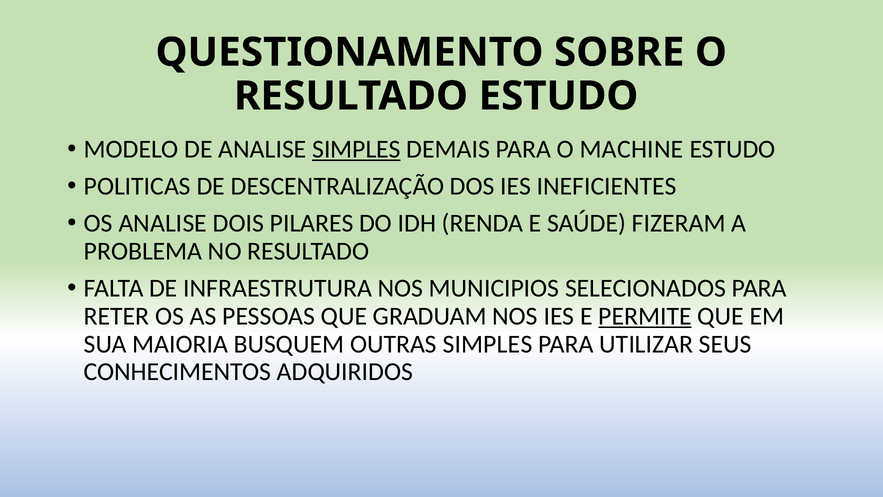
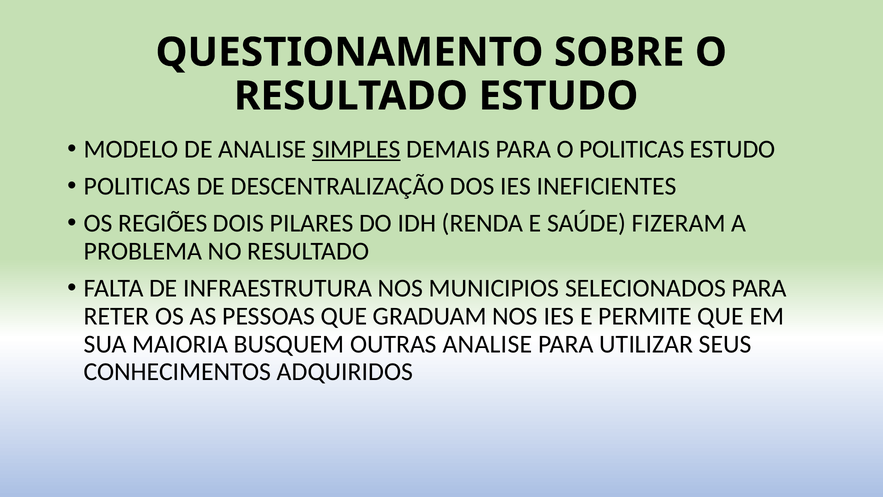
O MACHINE: MACHINE -> POLITICAS
OS ANALISE: ANALISE -> REGIÕES
PERMITE underline: present -> none
OUTRAS SIMPLES: SIMPLES -> ANALISE
